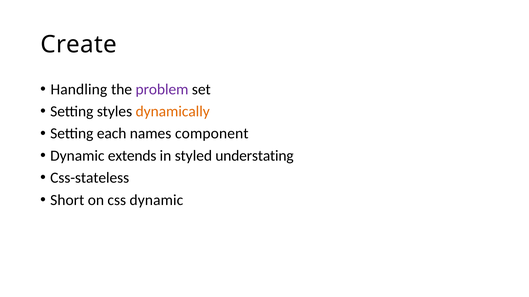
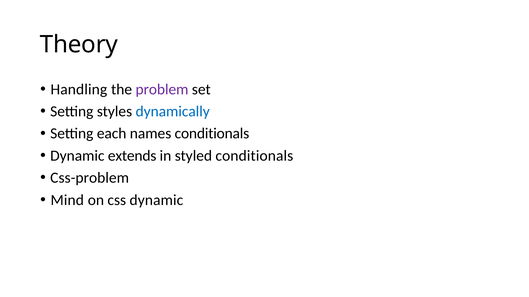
Create: Create -> Theory
dynamically colour: orange -> blue
names component: component -> conditionals
styled understating: understating -> conditionals
Css-stateless: Css-stateless -> Css-problem
Short: Short -> Mind
